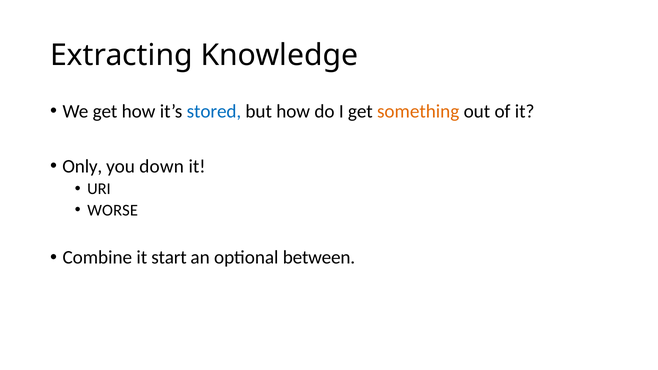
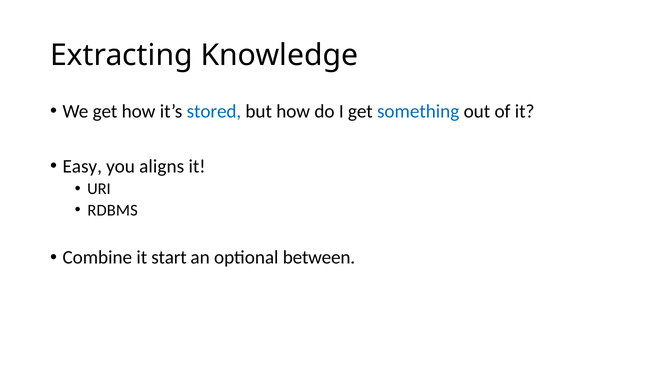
something colour: orange -> blue
Only: Only -> Easy
down: down -> aligns
WORSE: WORSE -> RDBMS
